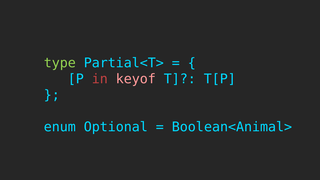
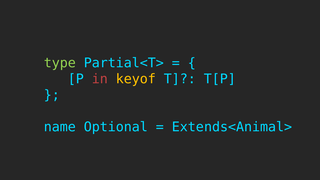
keyof colour: pink -> yellow
enum: enum -> name
Boolean<Animal>: Boolean<Animal> -> Extends<Animal>
